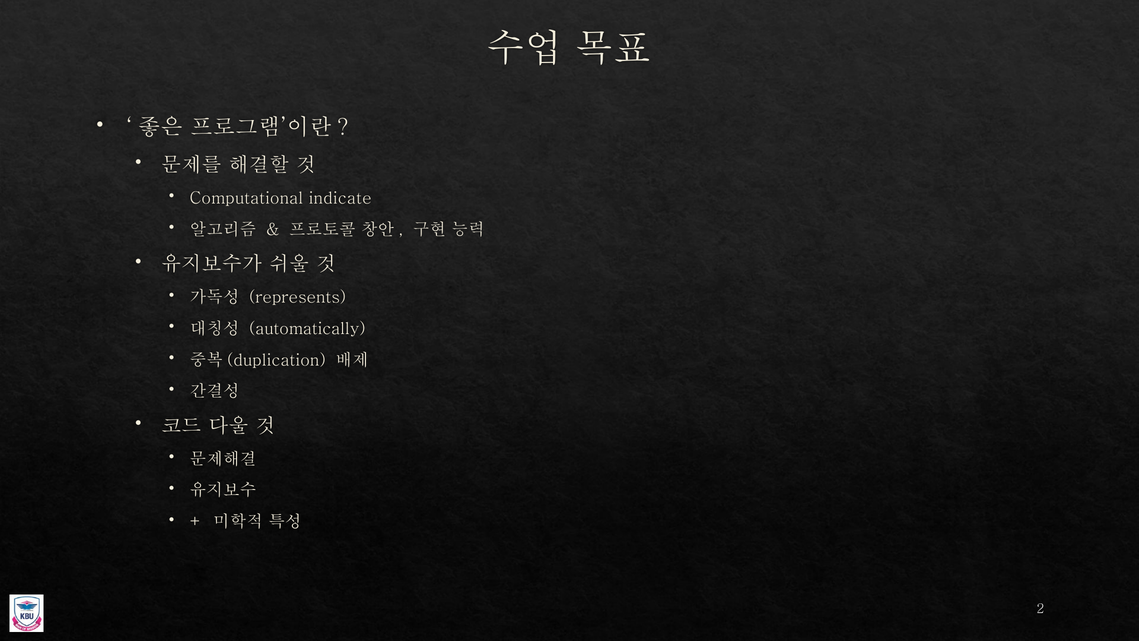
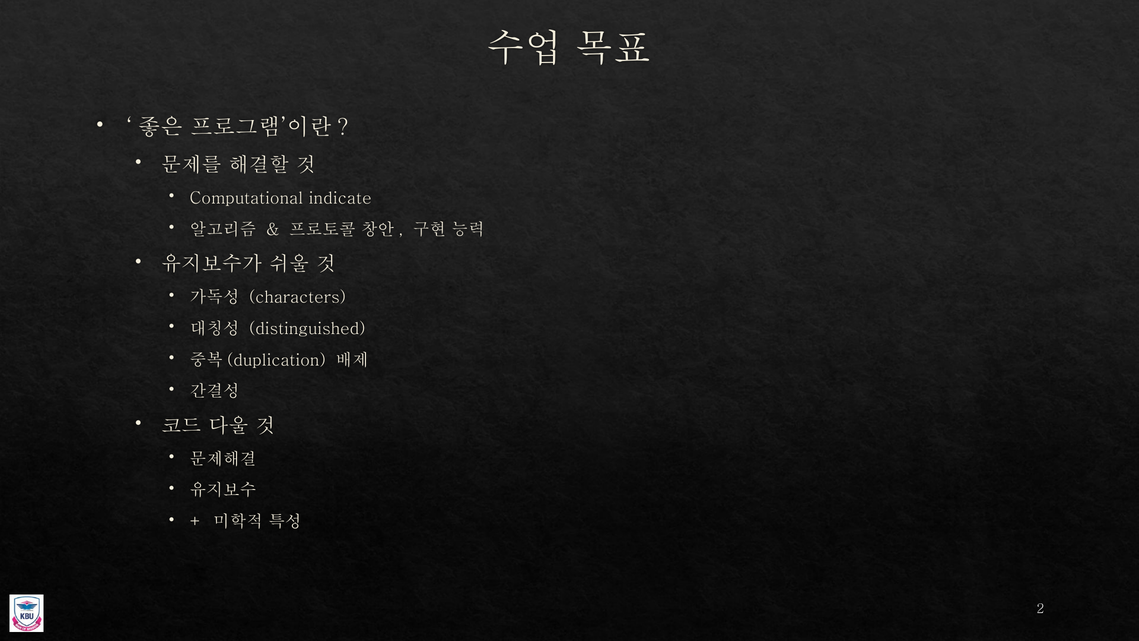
represents: represents -> characters
automatically: automatically -> distinguished
